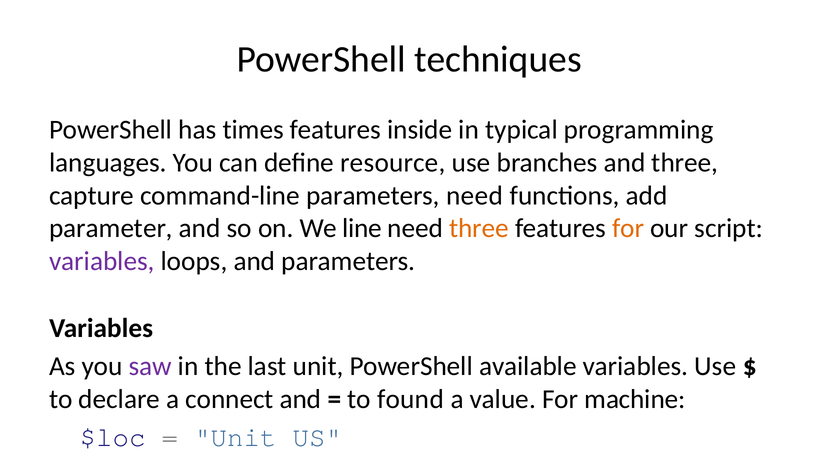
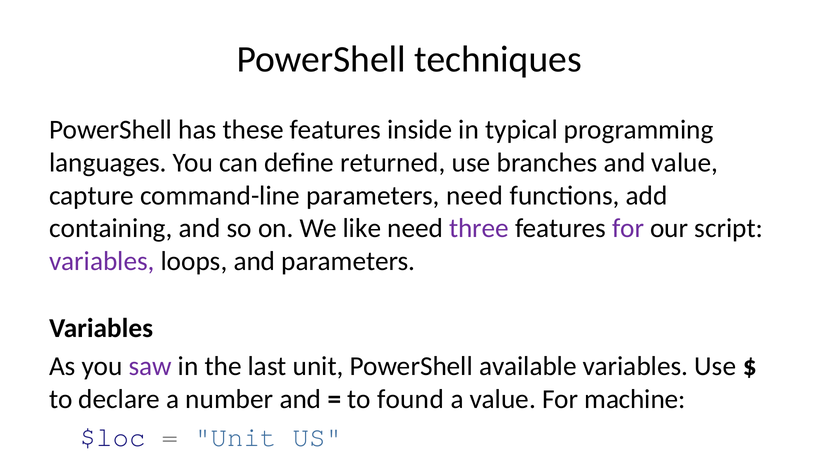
has times: times -> these
define resource: resource -> returned
and three: three -> value
parameter at (111, 228): parameter -> containing
We line: line -> like
three at (479, 228) colour: orange -> purple
for at (628, 228) colour: orange -> purple
a connect: connect -> number
